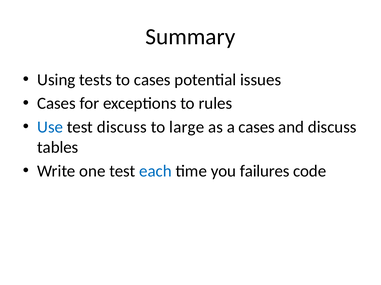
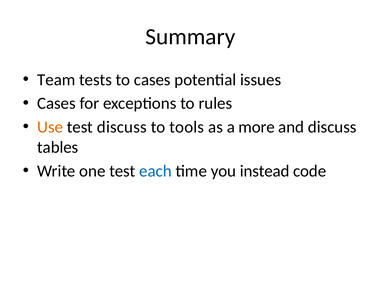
Using: Using -> Team
Use colour: blue -> orange
large: large -> tools
a cases: cases -> more
failures: failures -> instead
